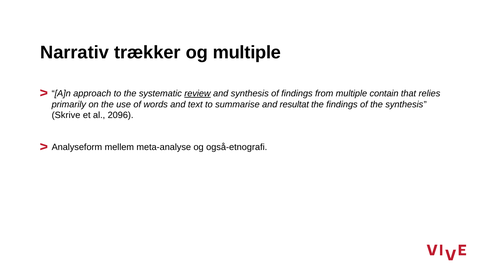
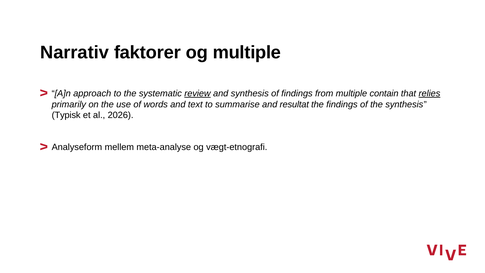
trækker: trækker -> faktorer
relies underline: none -> present
Skrive: Skrive -> Typisk
2096: 2096 -> 2026
også-etnografi: også-etnografi -> vægt-etnografi
